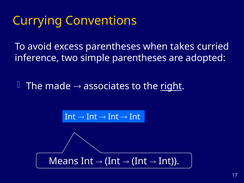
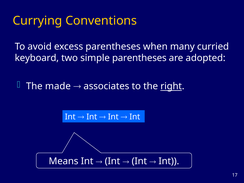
takes: takes -> many
inference: inference -> keyboard
